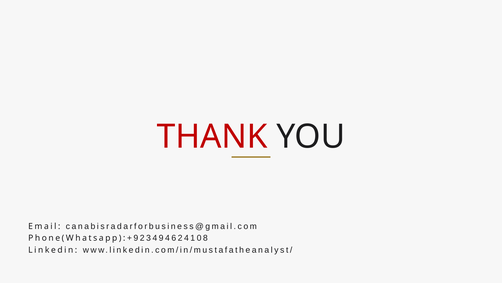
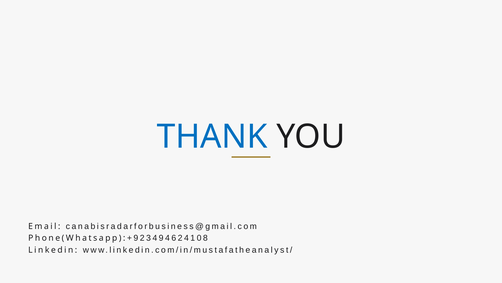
THANK colour: red -> blue
